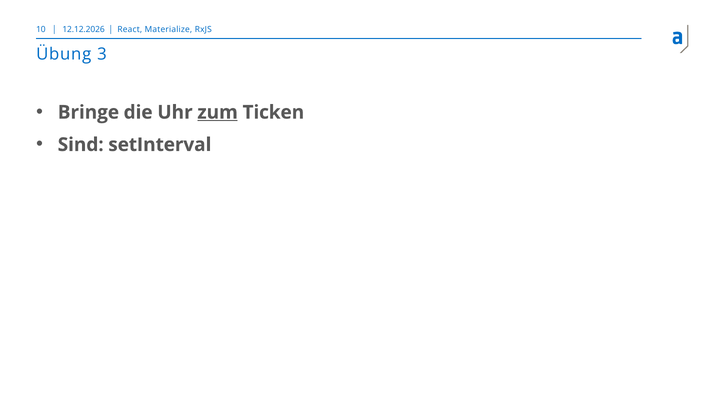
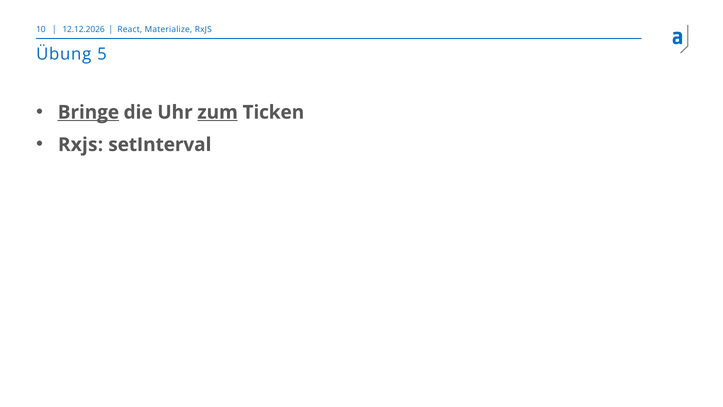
3: 3 -> 5
Bringe underline: none -> present
Sind at (81, 145): Sind -> Rxjs
